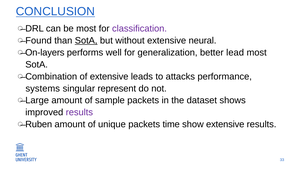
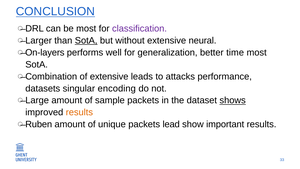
Found: Found -> Larger
lead: lead -> time
systems: systems -> datasets
represent: represent -> encoding
shows underline: none -> present
results at (79, 112) colour: purple -> orange
time: time -> lead
show extensive: extensive -> important
